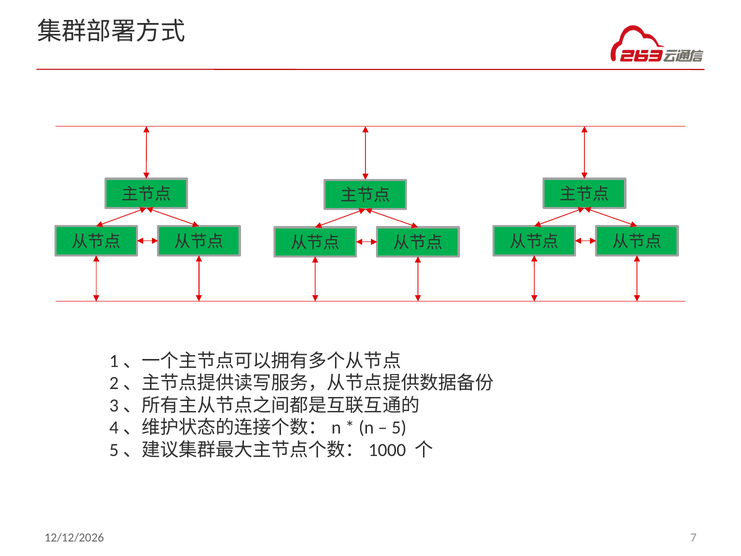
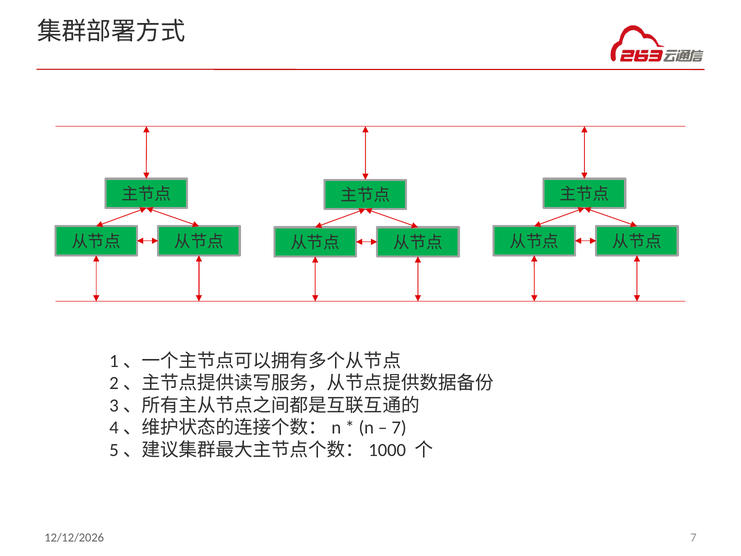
5 at (399, 428): 5 -> 7
